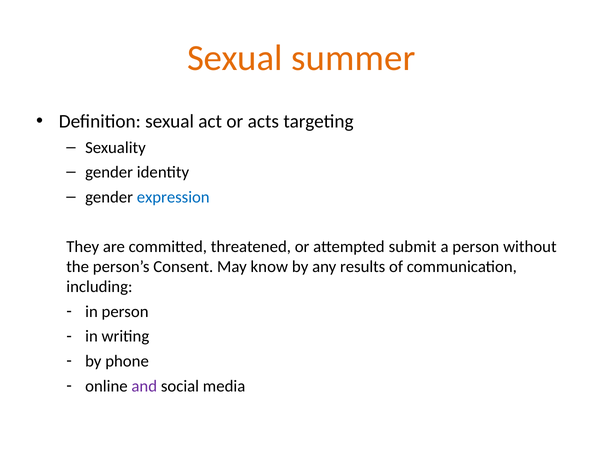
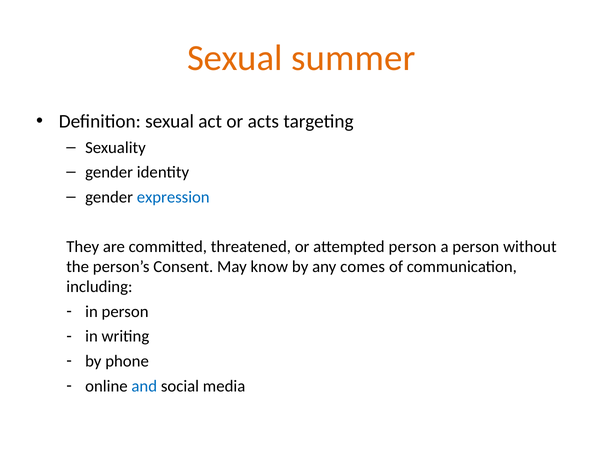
attempted submit: submit -> person
results: results -> comes
and colour: purple -> blue
